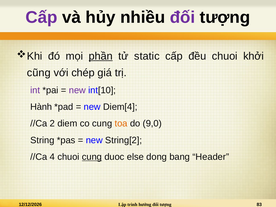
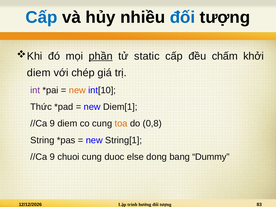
Cấp at (41, 17) colour: purple -> blue
đối at (182, 17) colour: purple -> blue
đều chuoi: chuoi -> chấm
cũng at (39, 73): cũng -> diem
new at (77, 90) colour: purple -> orange
Hành: Hành -> Thức
Diem[4: Diem[4 -> Diem[1
2 at (52, 124): 2 -> 9
9,0: 9,0 -> 0,8
String[2: String[2 -> String[1
4 at (52, 157): 4 -> 9
cung at (92, 157) underline: present -> none
Header: Header -> Dummy
